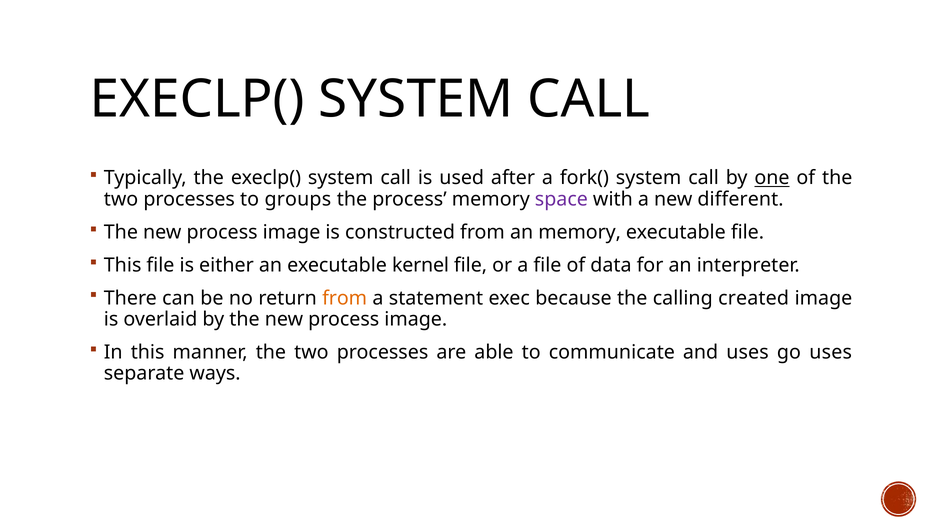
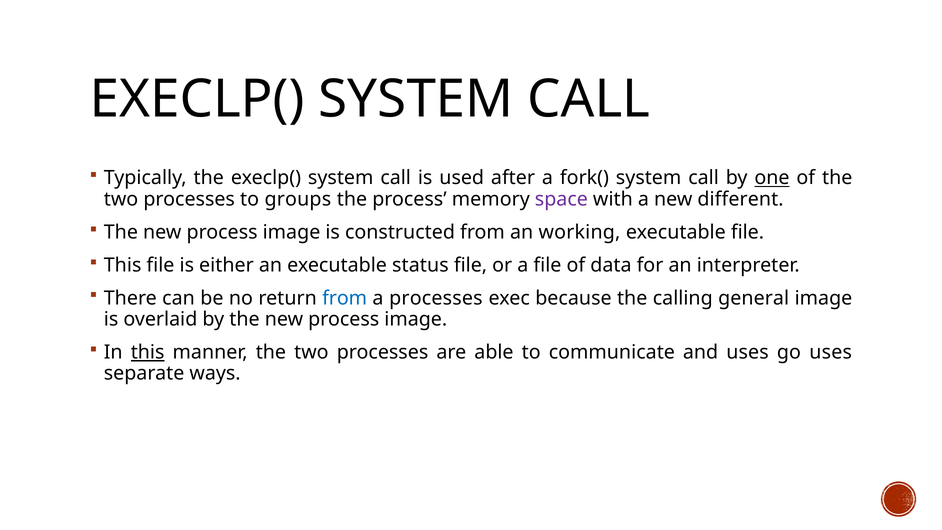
an memory: memory -> working
kernel: kernel -> status
from at (345, 298) colour: orange -> blue
a statement: statement -> processes
created: created -> general
this at (148, 352) underline: none -> present
